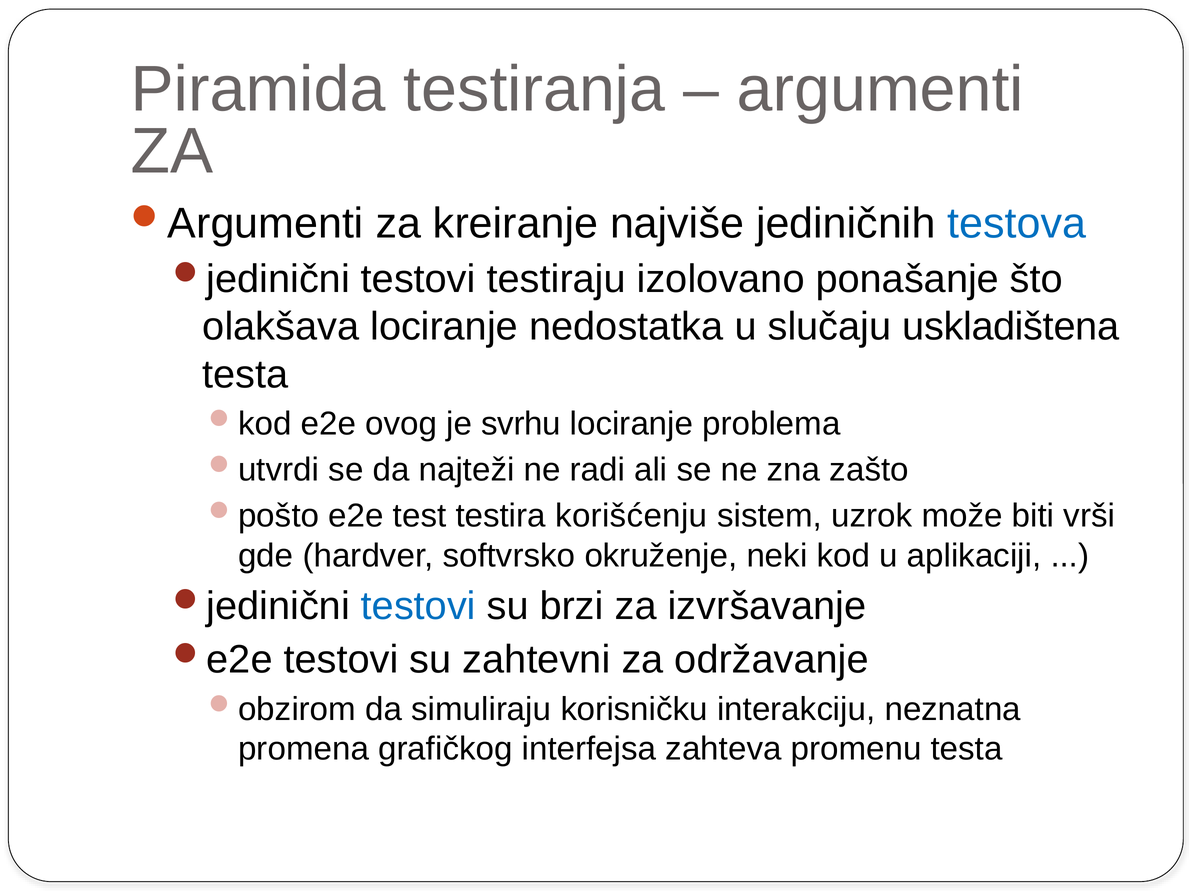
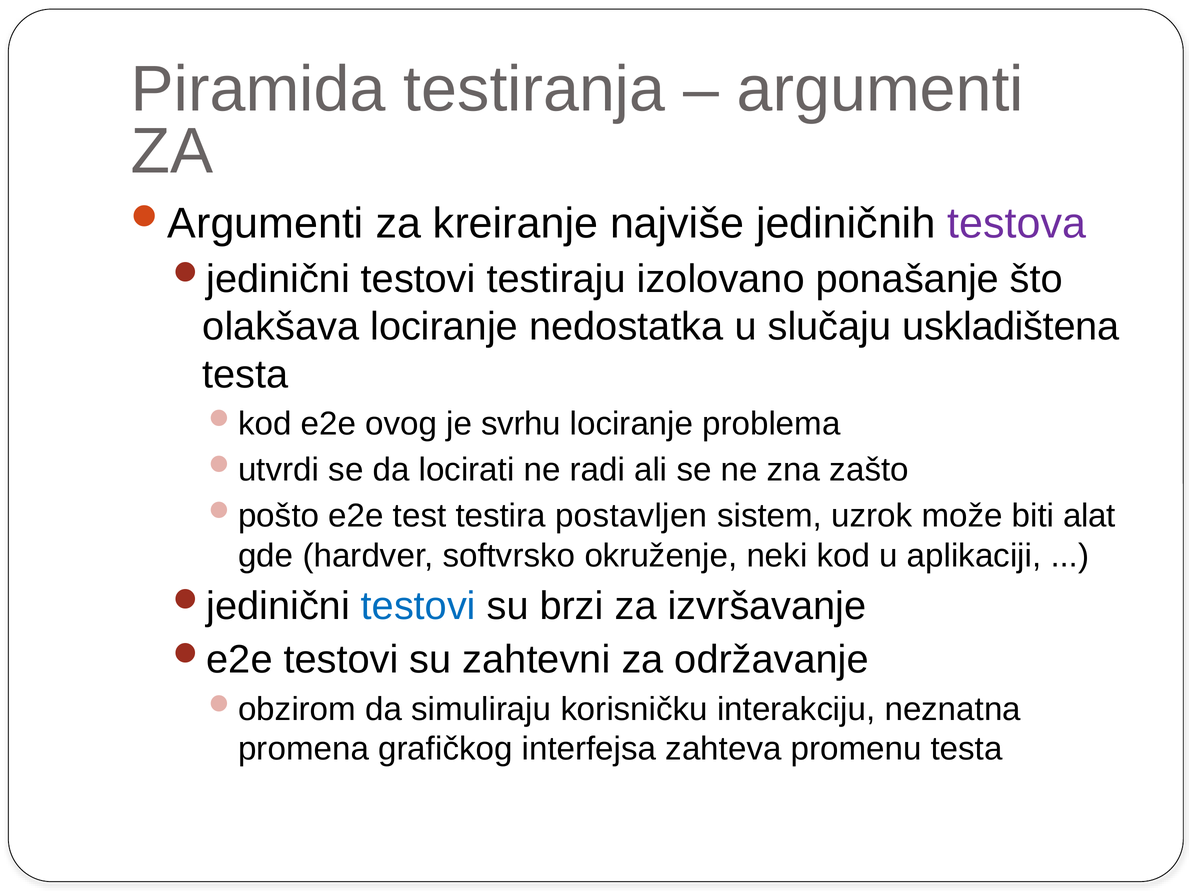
testova colour: blue -> purple
najteži: najteži -> locirati
korišćenju: korišćenju -> postavljen
vrši: vrši -> alat
